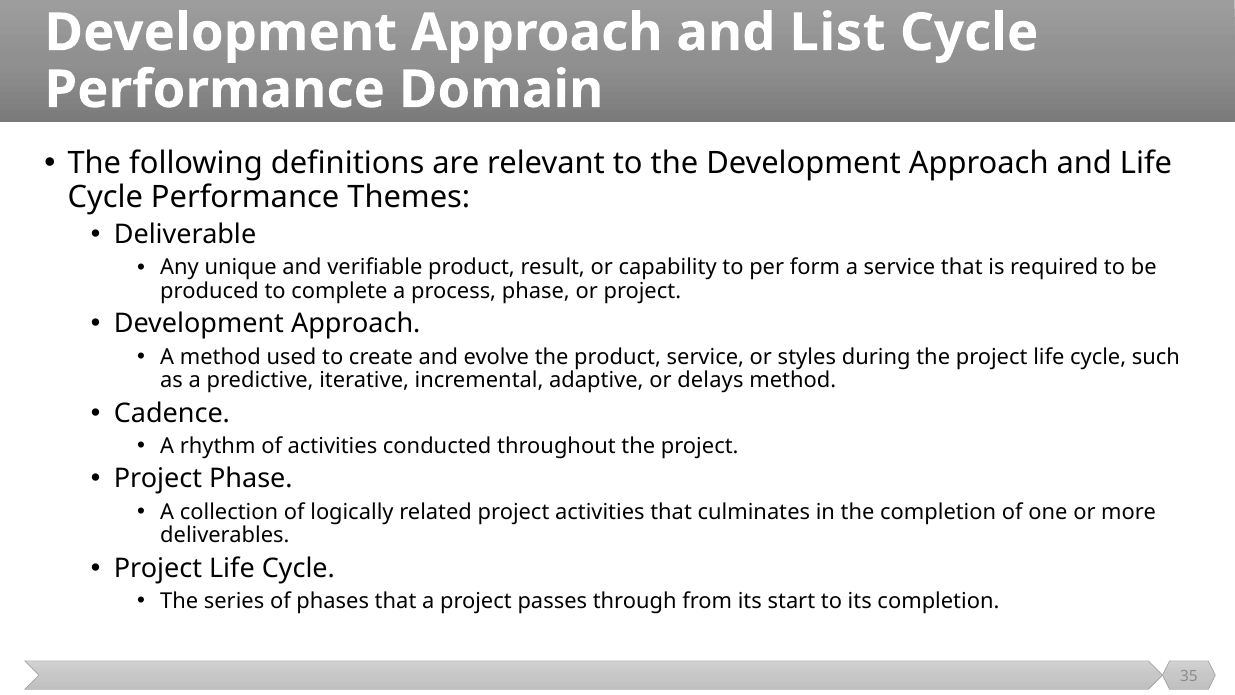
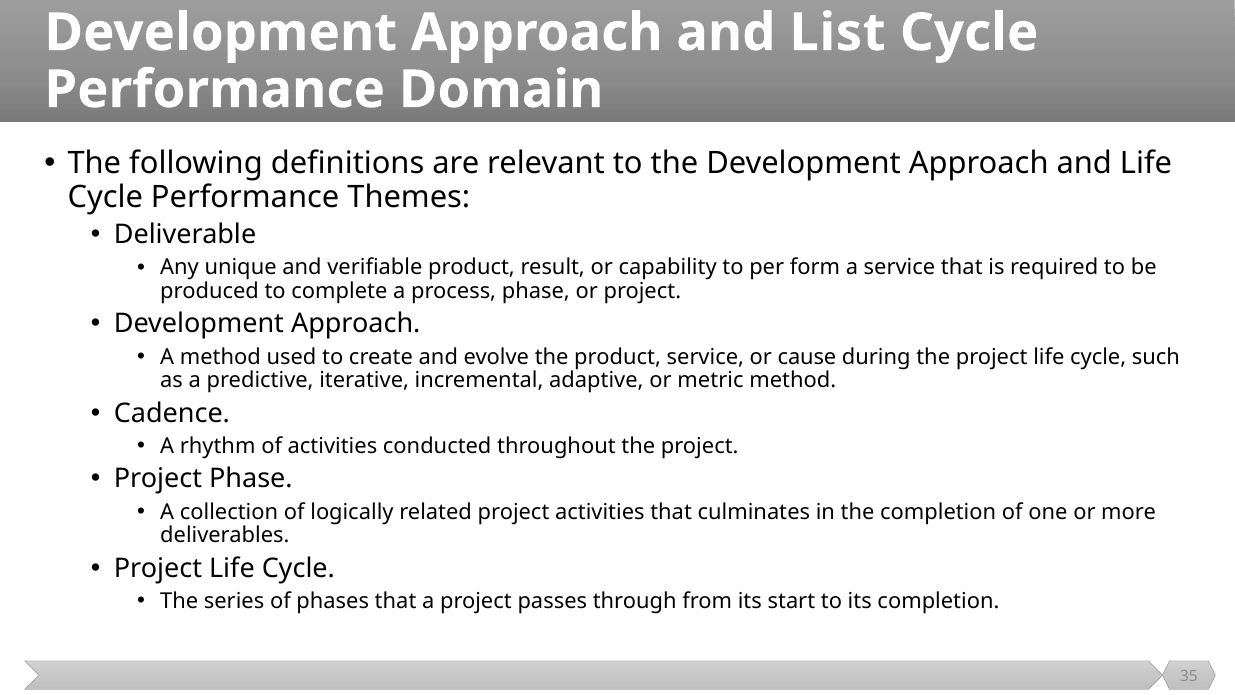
styles: styles -> cause
delays: delays -> metric
